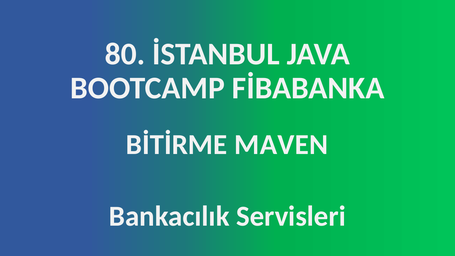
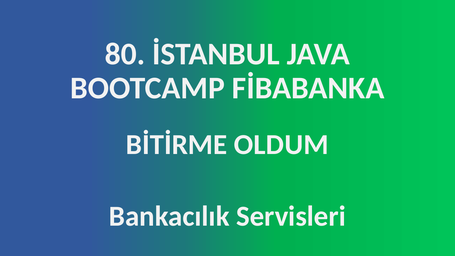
MAVEN: MAVEN -> OLDUM
